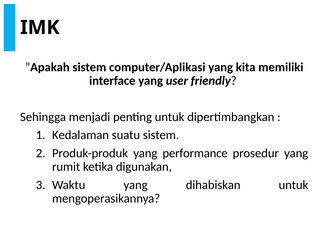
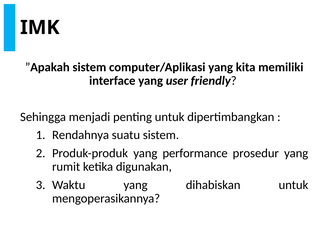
Kedalaman: Kedalaman -> Rendahnya
